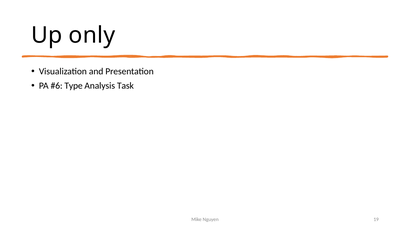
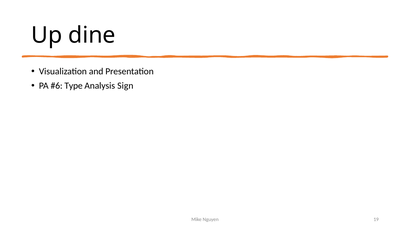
only: only -> dine
Task: Task -> Sign
